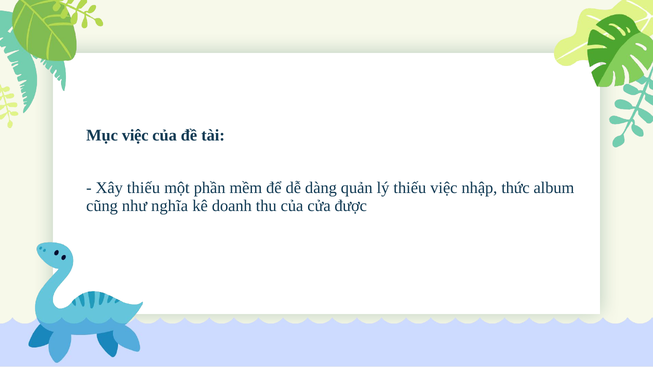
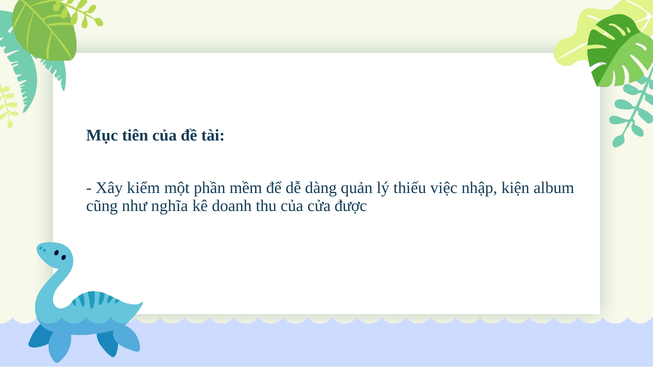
Mục việc: việc -> tiên
Xây thiếu: thiếu -> kiểm
thức: thức -> kiện
